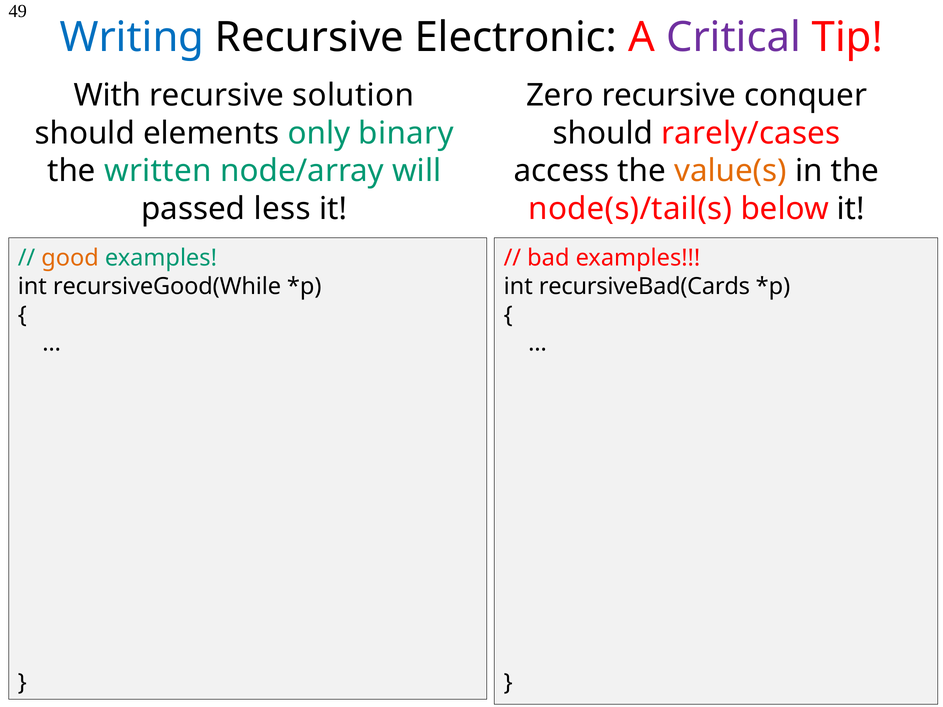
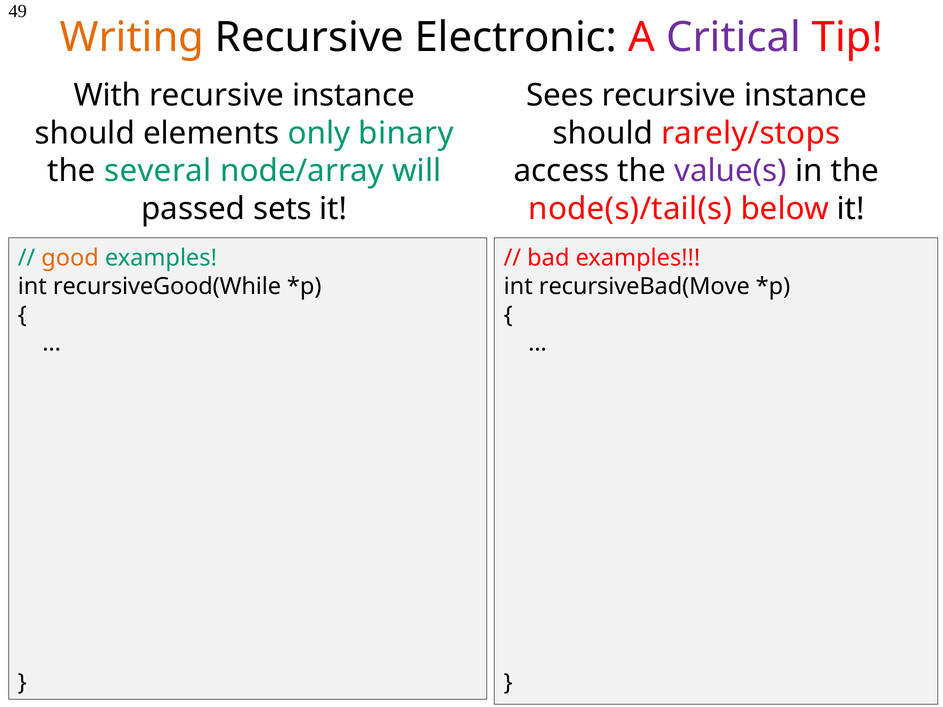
Writing colour: blue -> orange
solution at (353, 96): solution -> instance
Zero: Zero -> Sees
conquer at (806, 96): conquer -> instance
rarely/cases: rarely/cases -> rarely/stops
written: written -> several
value(s colour: orange -> purple
less: less -> sets
recursiveBad(Cards: recursiveBad(Cards -> recursiveBad(Move
